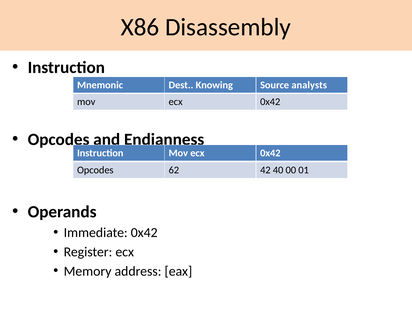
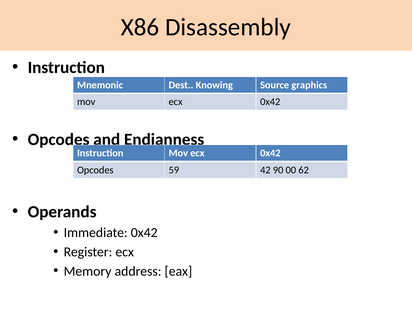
analysts: analysts -> graphics
62: 62 -> 59
40: 40 -> 90
01: 01 -> 62
